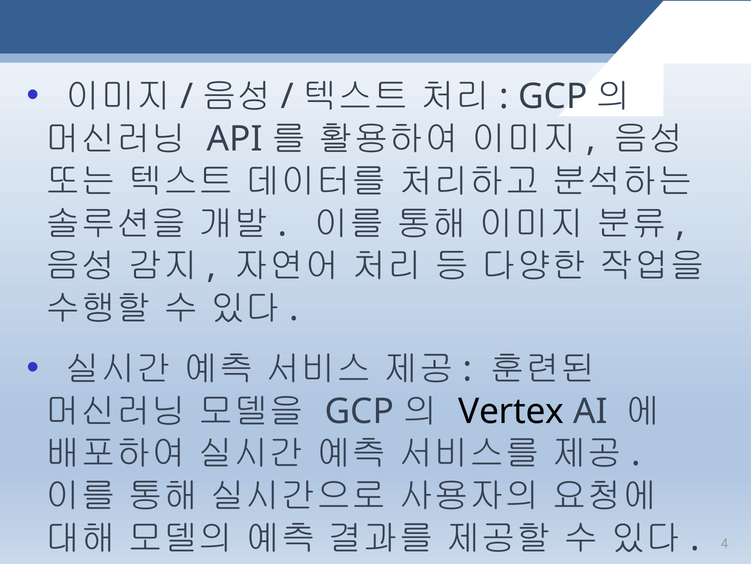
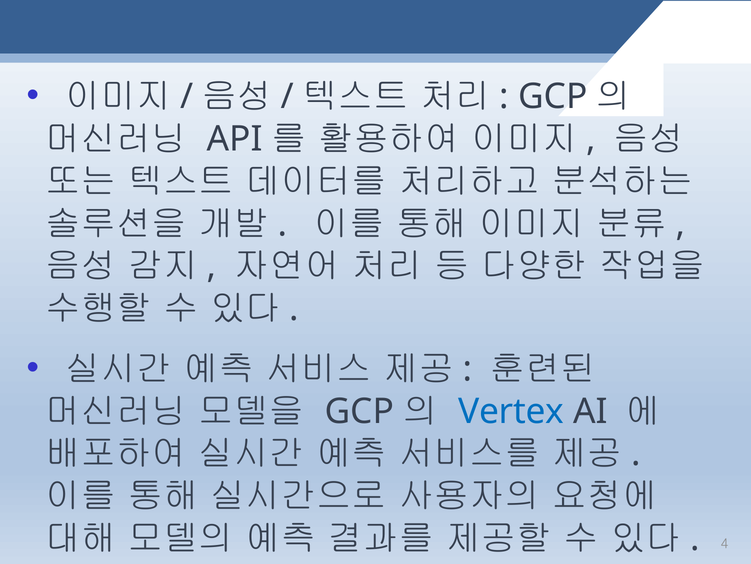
Vertex colour: black -> blue
